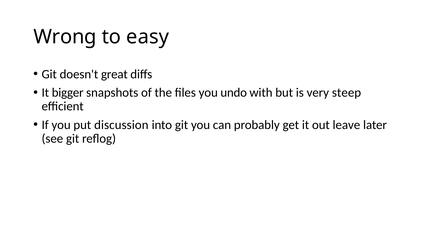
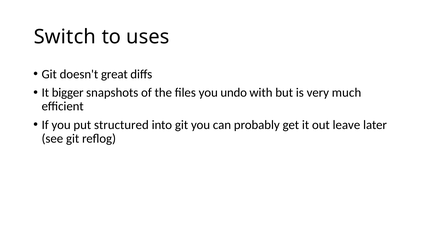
Wrong: Wrong -> Switch
easy: easy -> uses
steep: steep -> much
discussion: discussion -> structured
